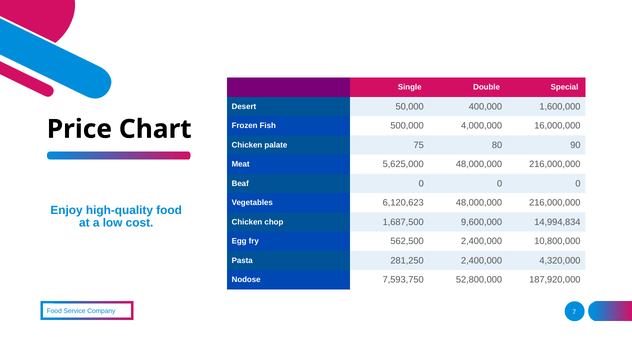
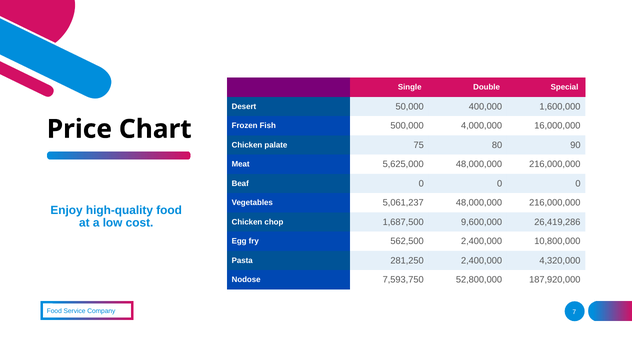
6,120,623: 6,120,623 -> 5,061,237
14,994,834: 14,994,834 -> 26,419,286
